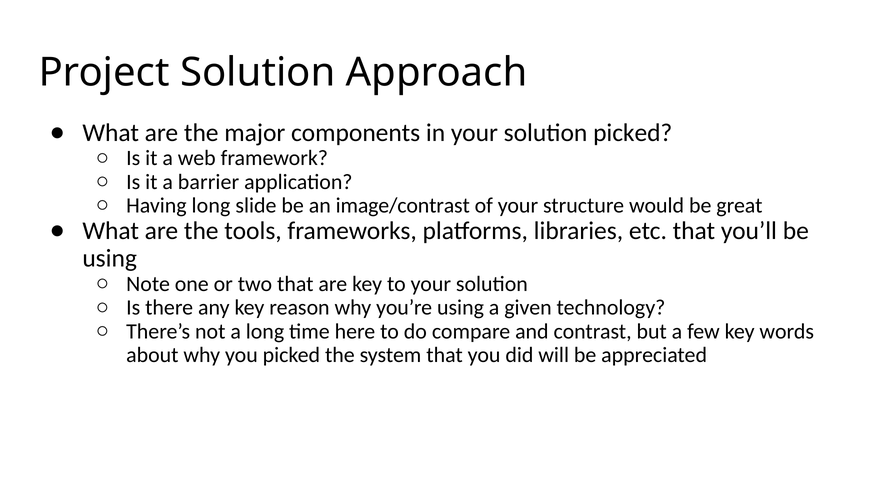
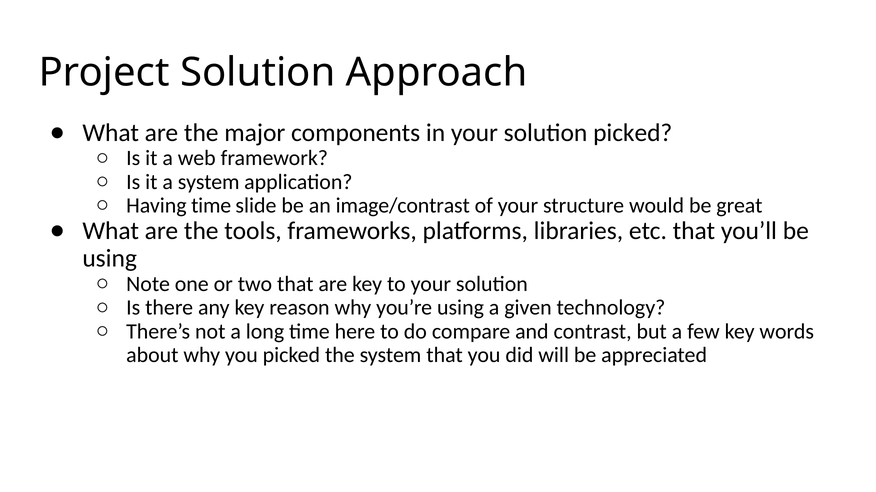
a barrier: barrier -> system
Having long: long -> time
